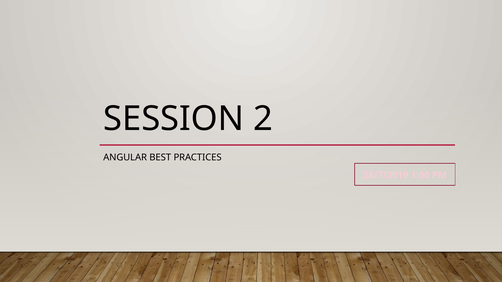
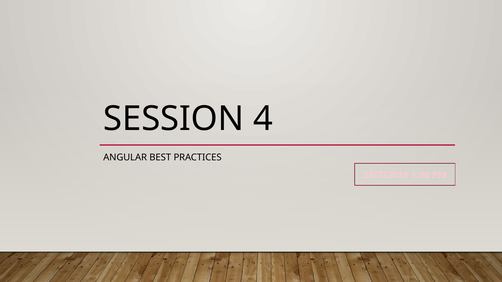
2: 2 -> 4
